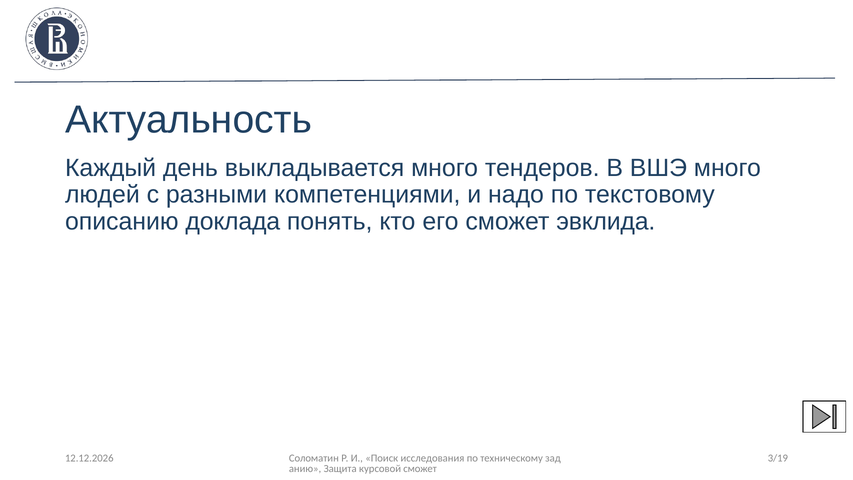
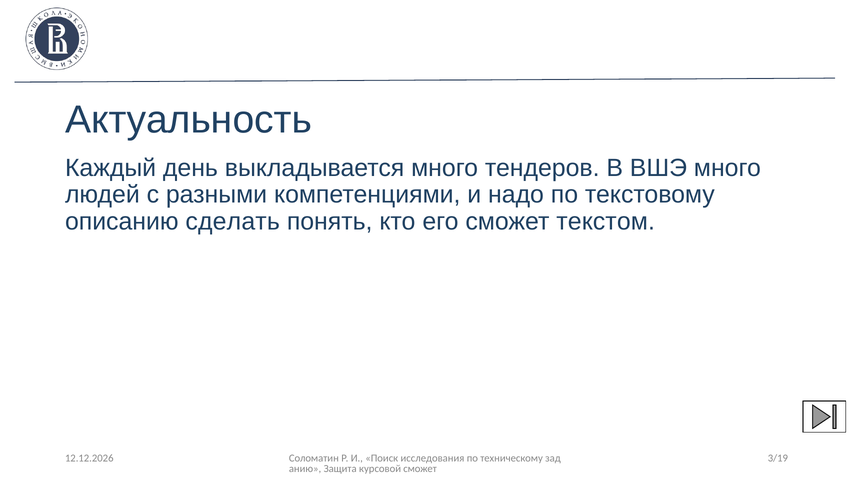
доклада: доклада -> сделать
эвклида: эвклида -> текстом
